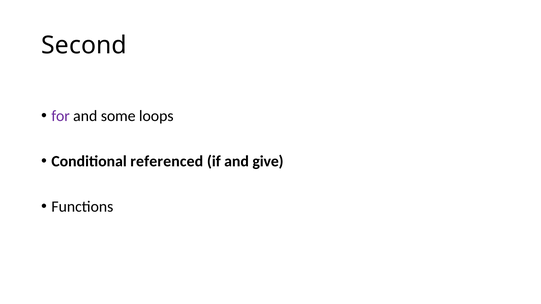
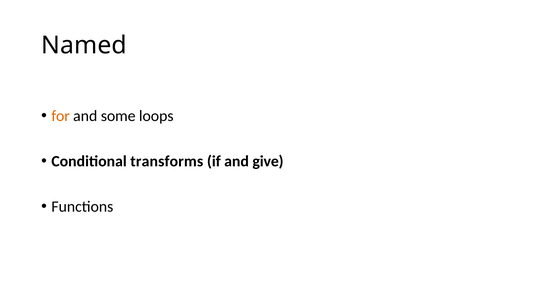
Second: Second -> Named
for colour: purple -> orange
referenced: referenced -> transforms
